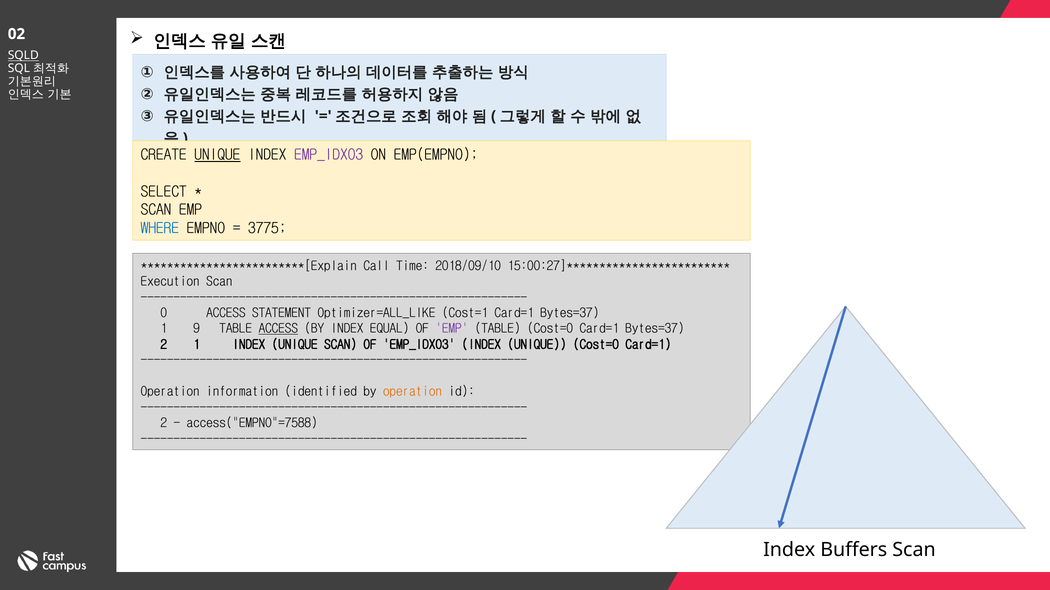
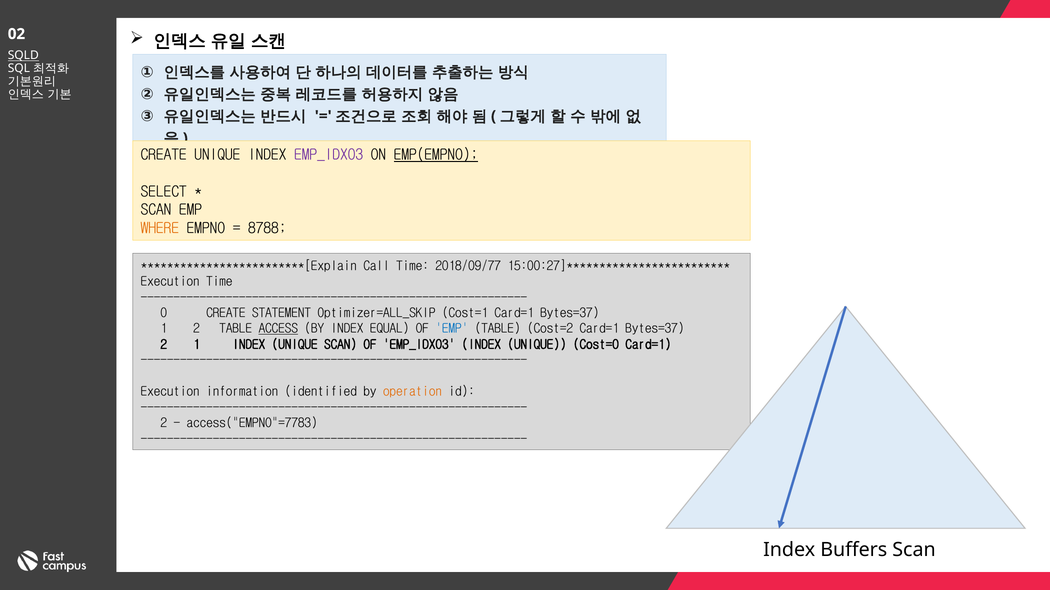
UNIQUE at (217, 155) underline: present -> none
EMP(EMPNO underline: none -> present
WHERE colour: blue -> orange
3775: 3775 -> 8788
2018/09/10: 2018/09/10 -> 2018/09/77
Execution Scan: Scan -> Time
0 ACCESS: ACCESS -> CREATE
Optimizer=ALL_LIKE: Optimizer=ALL_LIKE -> Optimizer=ALL_SKIP
1 9: 9 -> 2
EMP at (452, 329) colour: purple -> blue
TABLE Cost=0: Cost=0 -> Cost=2
Operation at (170, 392): Operation -> Execution
access("EMPNO"=7588: access("EMPNO"=7588 -> access("EMPNO"=7783
